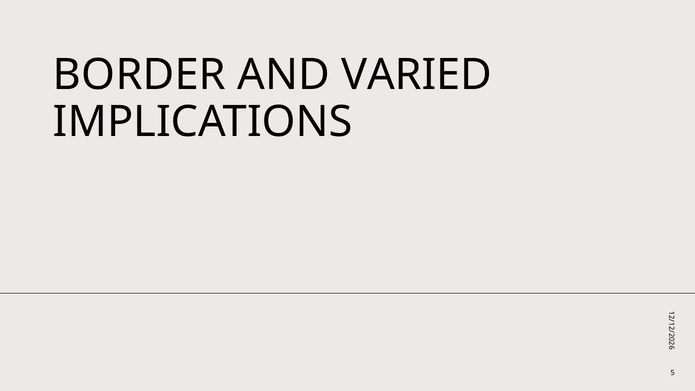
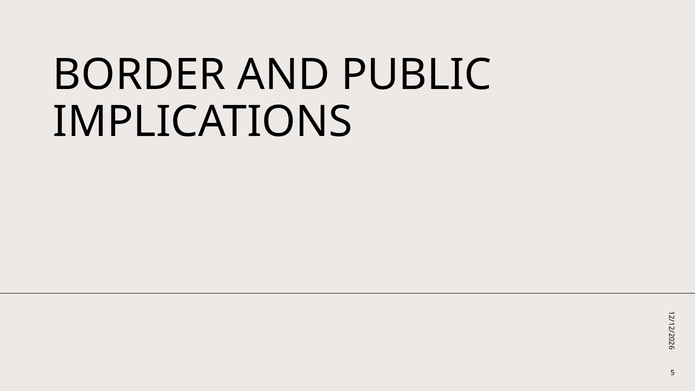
VARIED: VARIED -> PUBLIC
